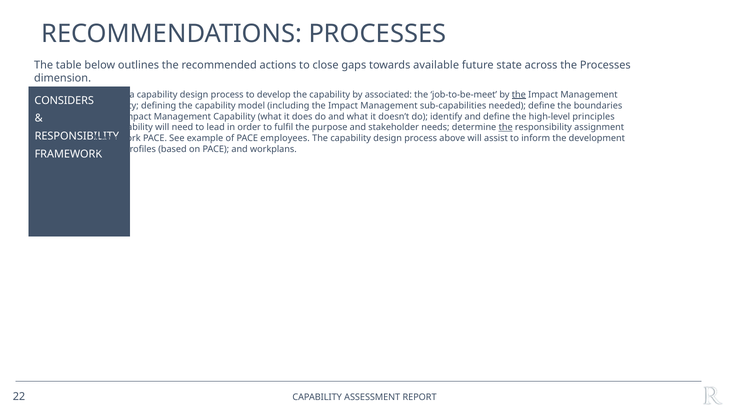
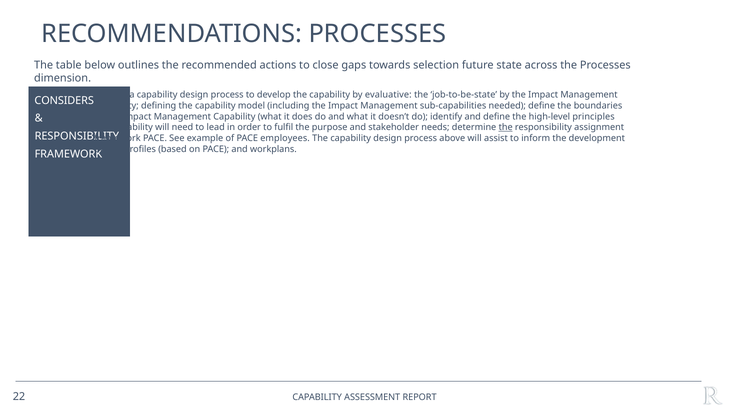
available: available -> selection
associated: associated -> evaluative
job-to-be-meet: job-to-be-meet -> job-to-be-state
the at (519, 95) underline: present -> none
